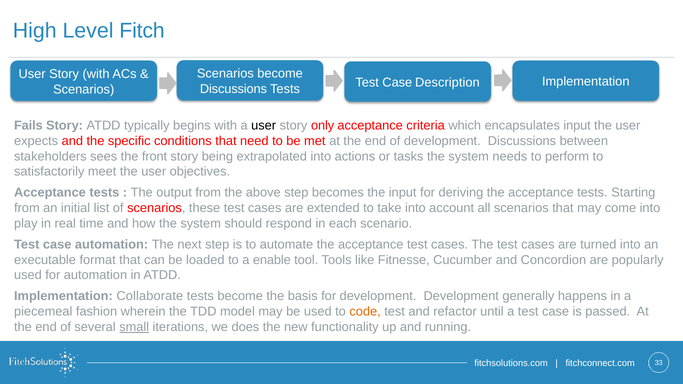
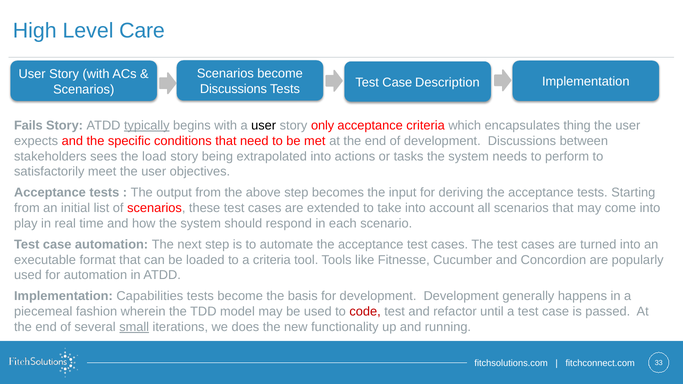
Fitch: Fitch -> Care
typically underline: none -> present
encapsulates input: input -> thing
front: front -> load
a enable: enable -> criteria
Collaborate: Collaborate -> Capabilities
code colour: orange -> red
